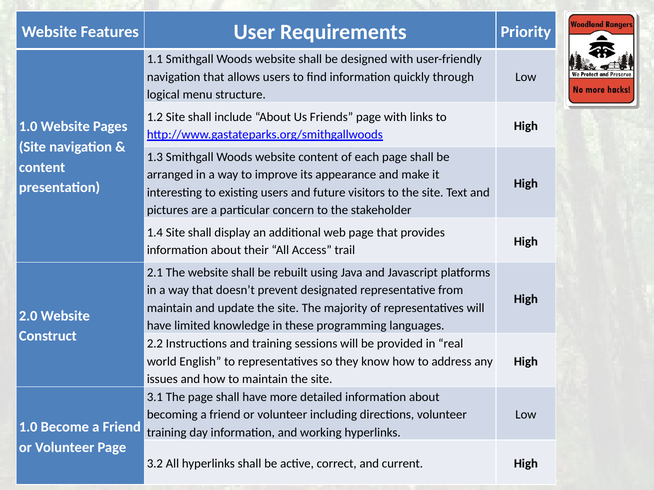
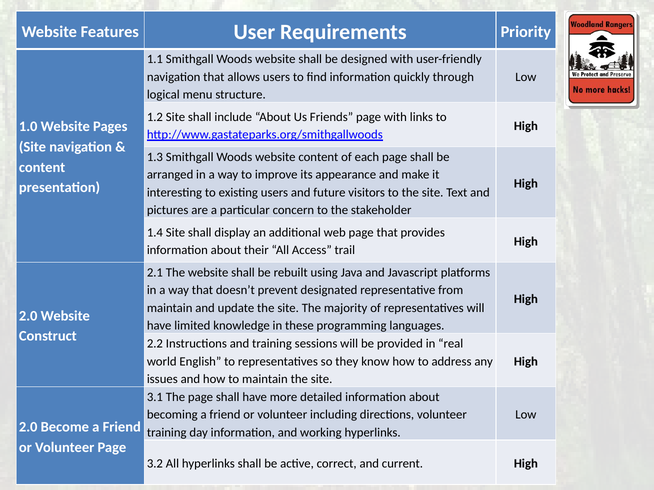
1.0 at (28, 427): 1.0 -> 2.0
